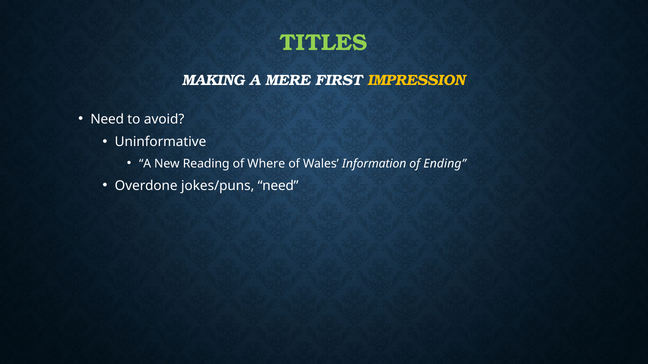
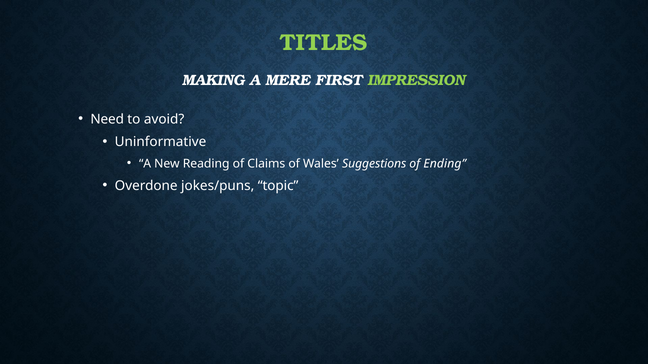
IMPRESSION colour: yellow -> light green
Where: Where -> Claims
Information: Information -> Suggestions
jokes/puns need: need -> topic
